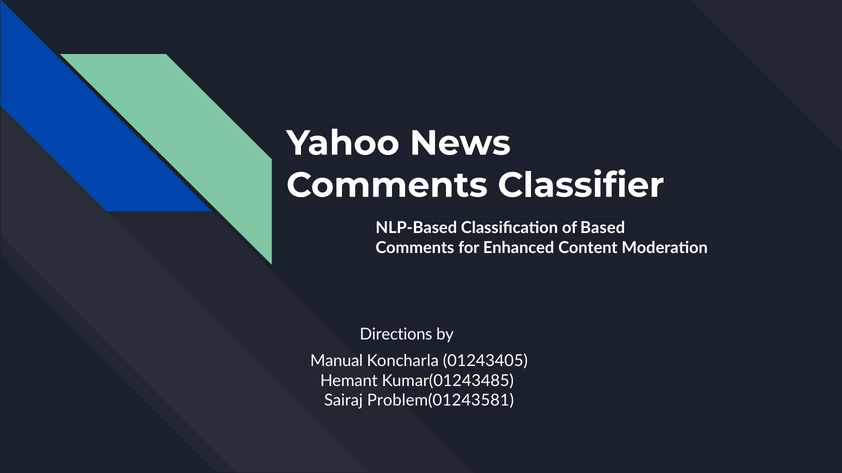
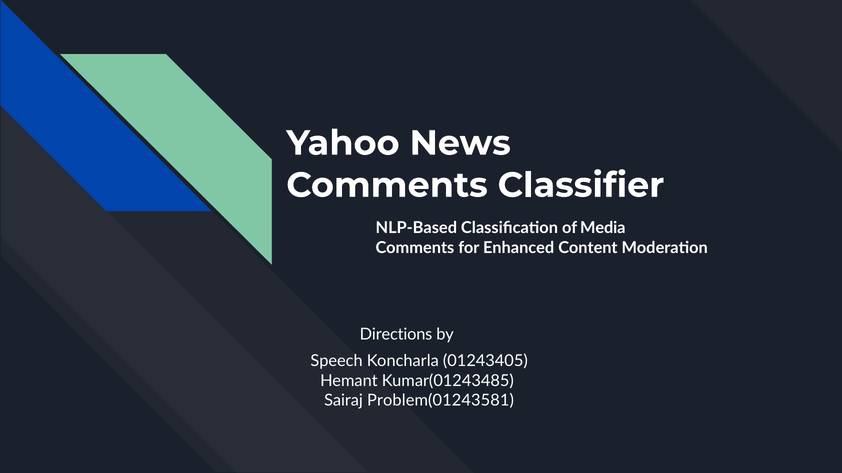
Based: Based -> Media
Manual: Manual -> Speech
